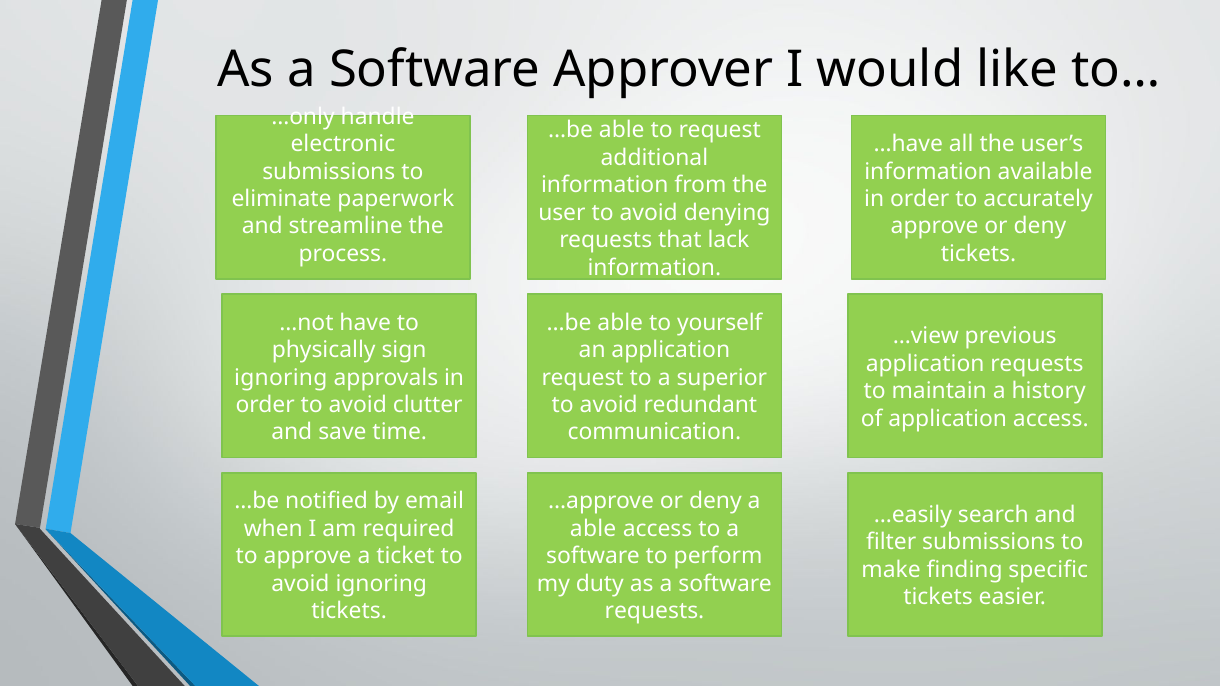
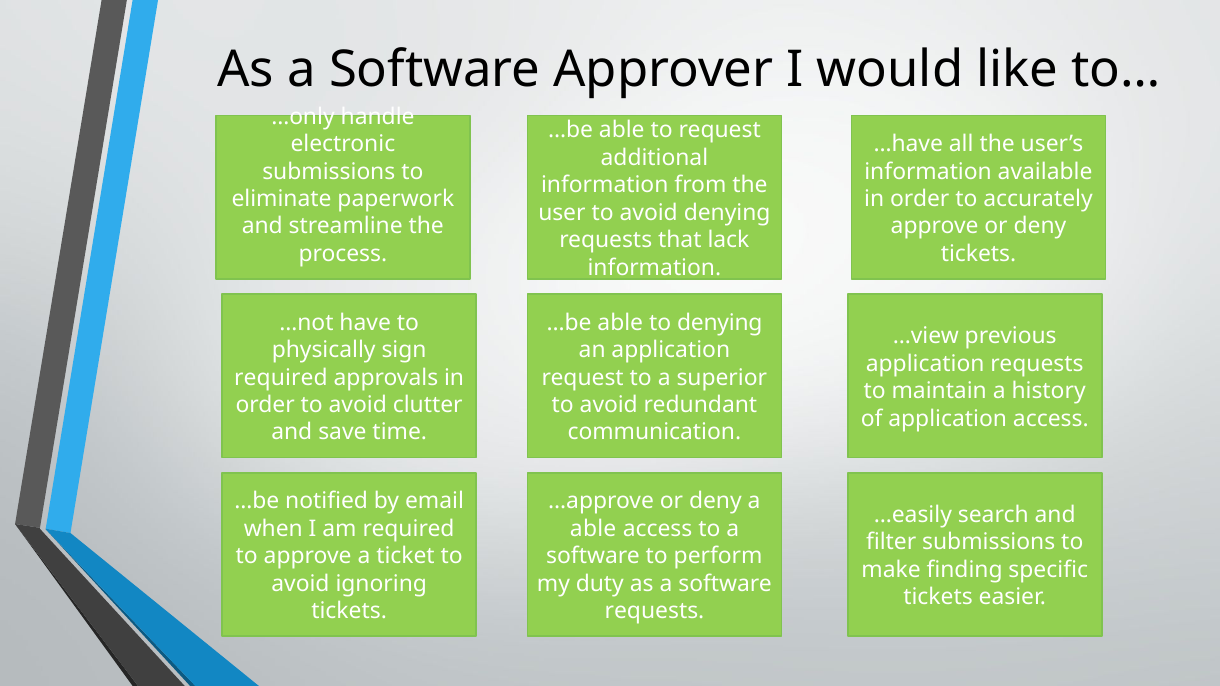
to yourself: yourself -> denying
ignoring at (281, 378): ignoring -> required
